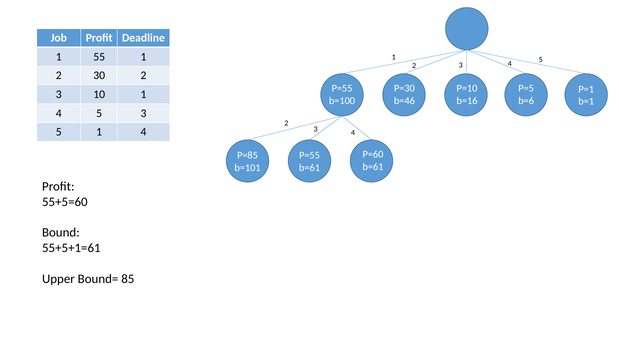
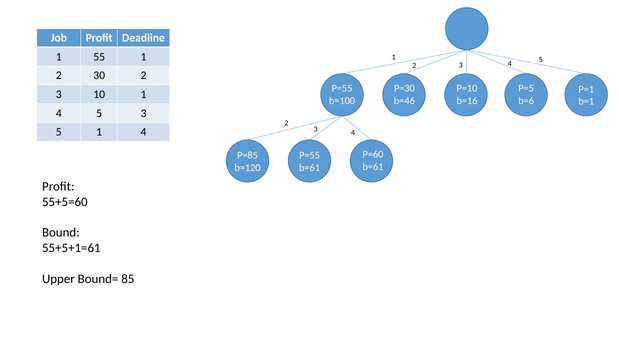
b=101: b=101 -> b=120
